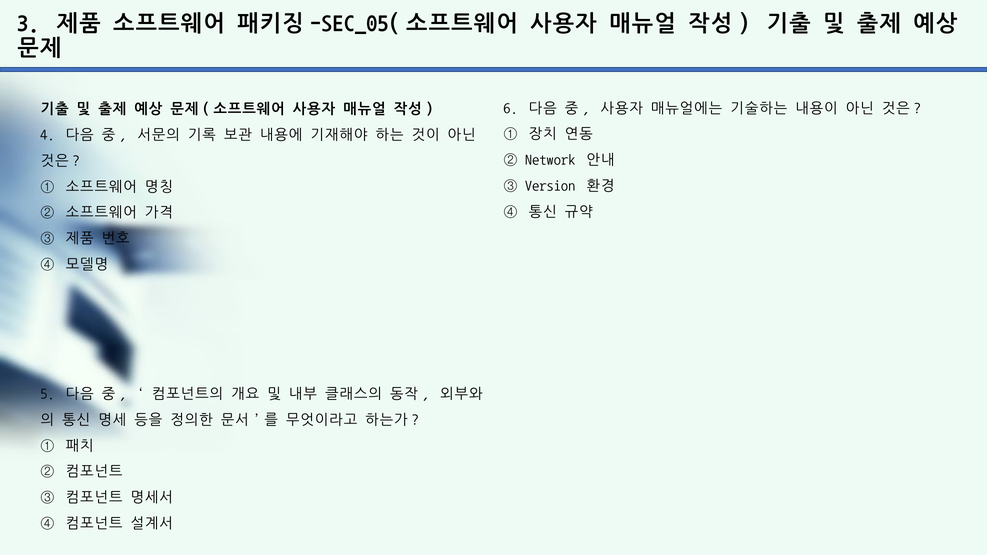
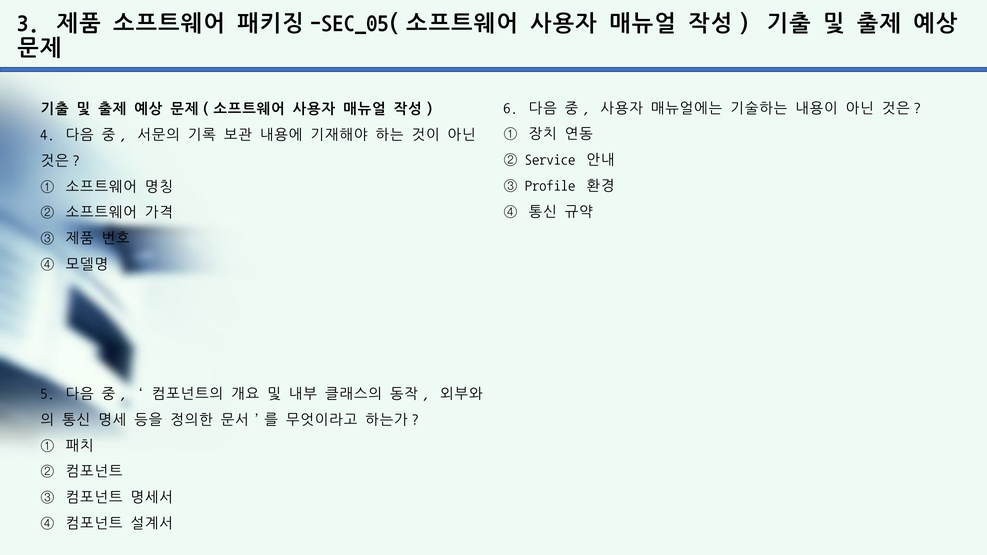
Network: Network -> Service
Version: Version -> Profile
